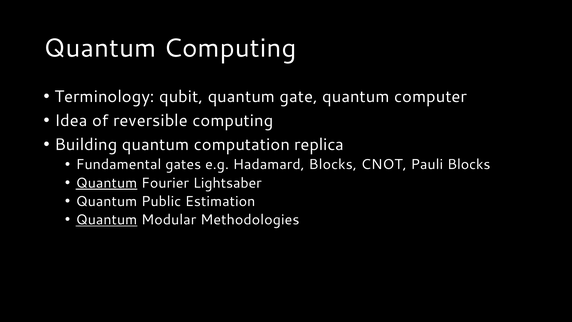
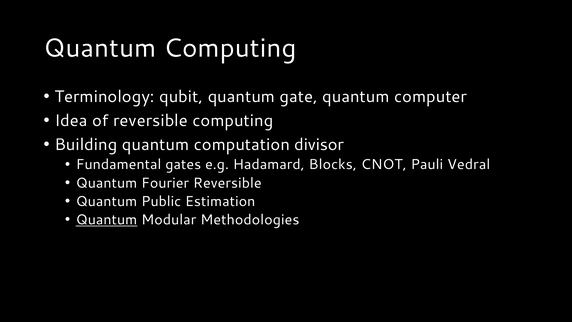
replica: replica -> divisor
Pauli Blocks: Blocks -> Vedral
Quantum at (107, 183) underline: present -> none
Fourier Lightsaber: Lightsaber -> Reversible
